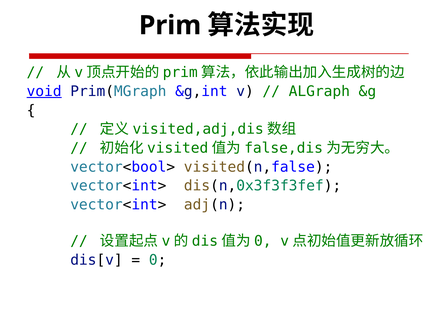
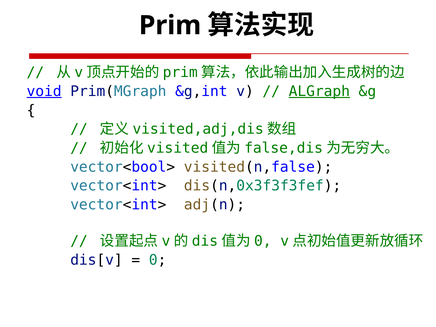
ALGraph underline: none -> present
